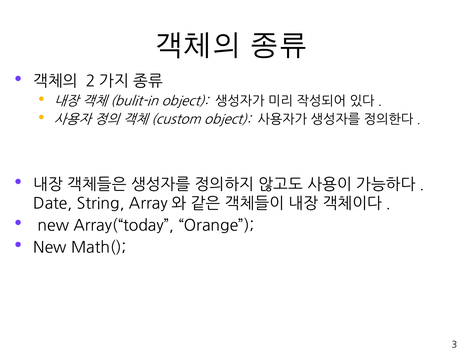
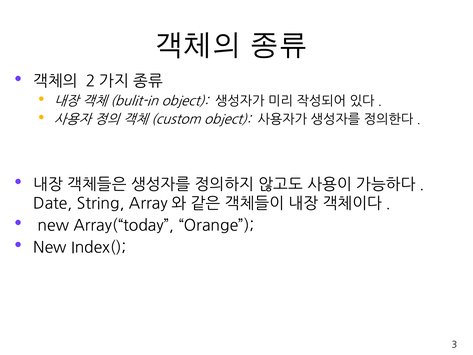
Math(: Math( -> Index(
